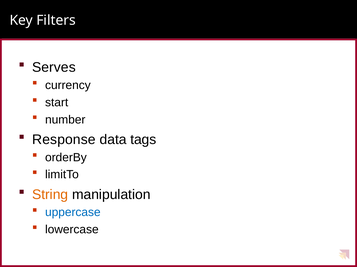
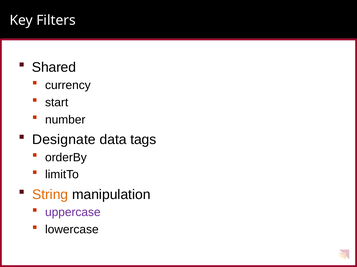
Serves: Serves -> Shared
Response: Response -> Designate
uppercase colour: blue -> purple
